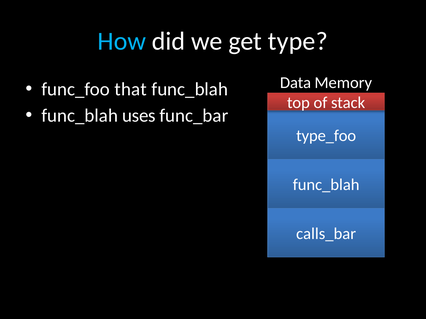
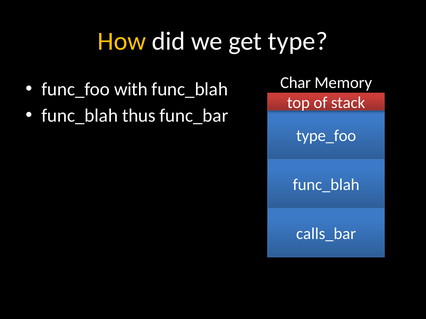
How colour: light blue -> yellow
Data: Data -> Char
that: that -> with
uses: uses -> thus
